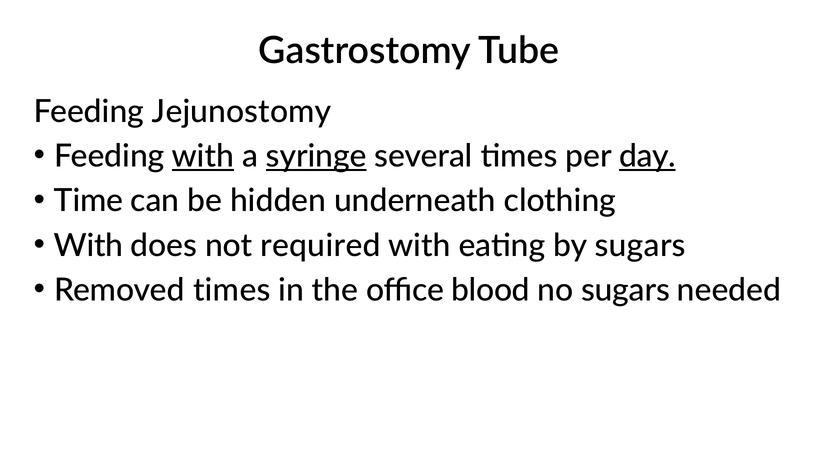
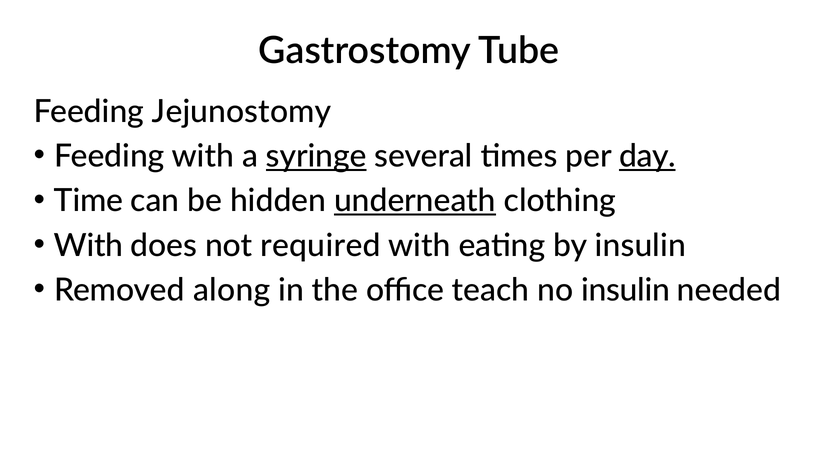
with at (203, 156) underline: present -> none
underneath underline: none -> present
by sugars: sugars -> insulin
Removed times: times -> along
blood: blood -> teach
no sugars: sugars -> insulin
